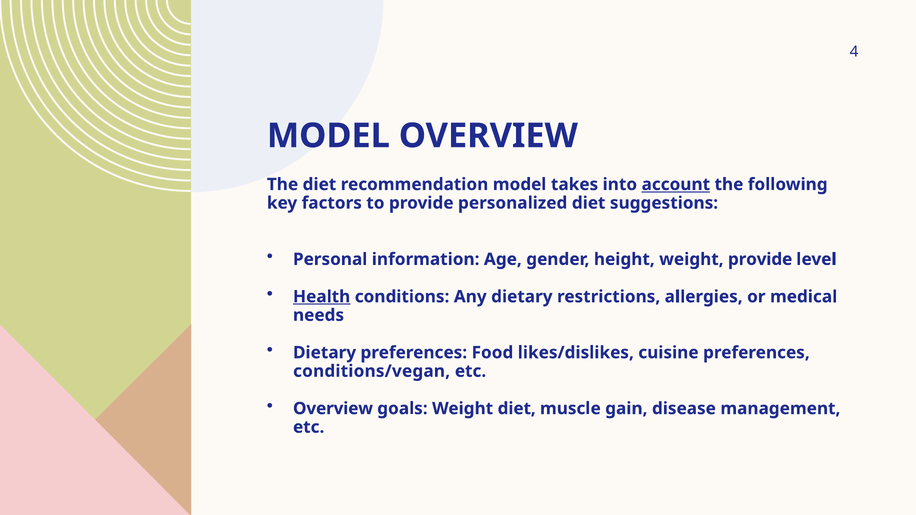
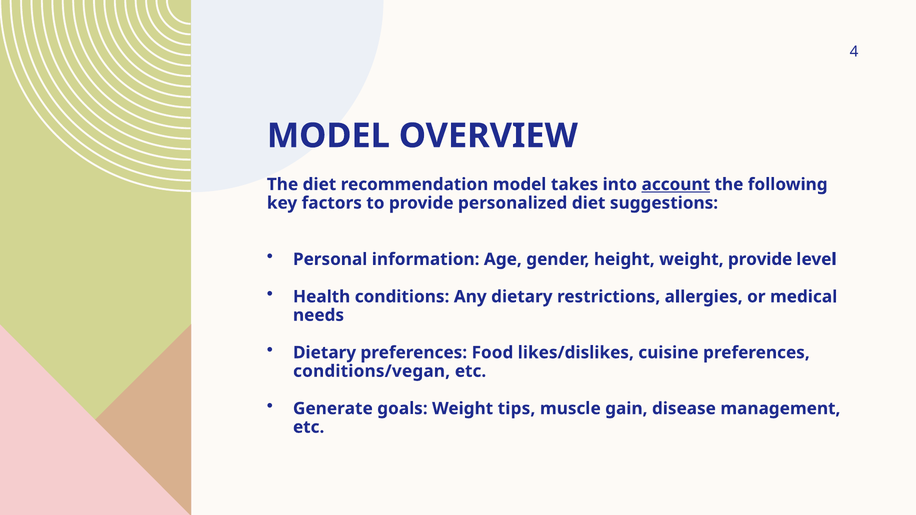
Health underline: present -> none
Overview at (333, 409): Overview -> Generate
Weight diet: diet -> tips
